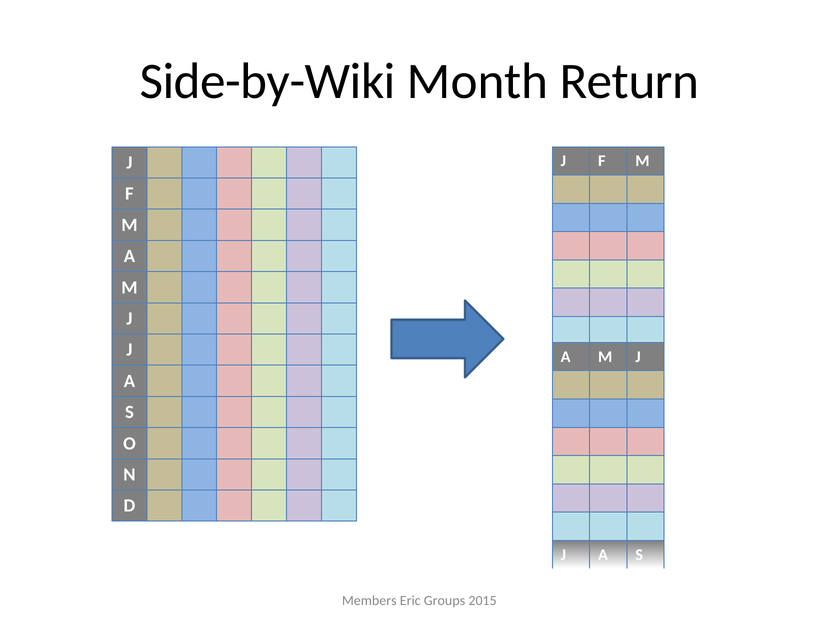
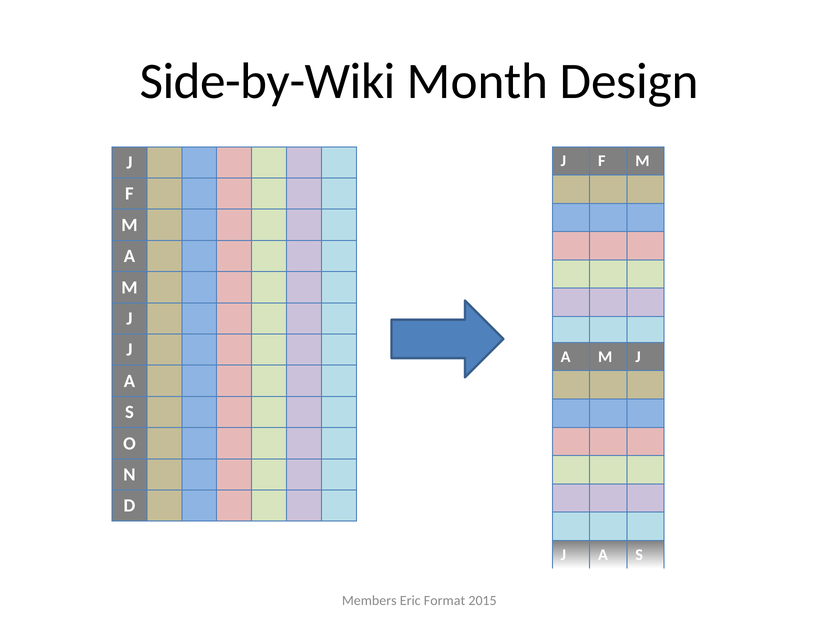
Return: Return -> Design
Groups: Groups -> Format
